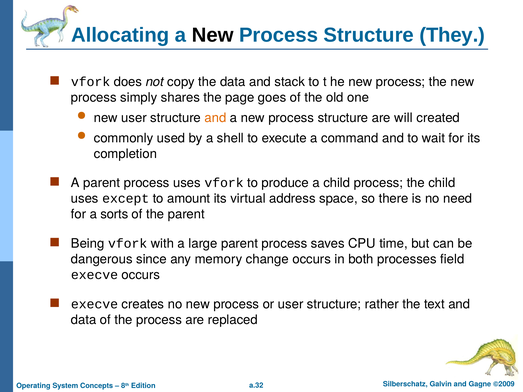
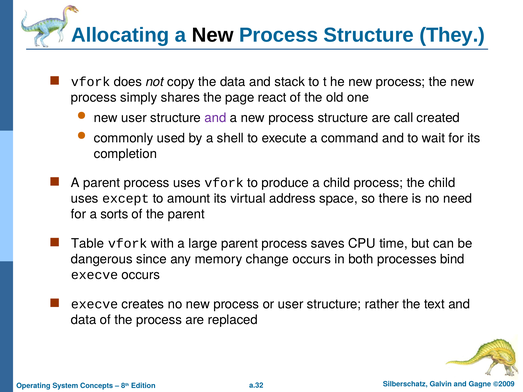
goes: goes -> react
and at (215, 118) colour: orange -> purple
will: will -> call
Being: Being -> Table
field: field -> bind
